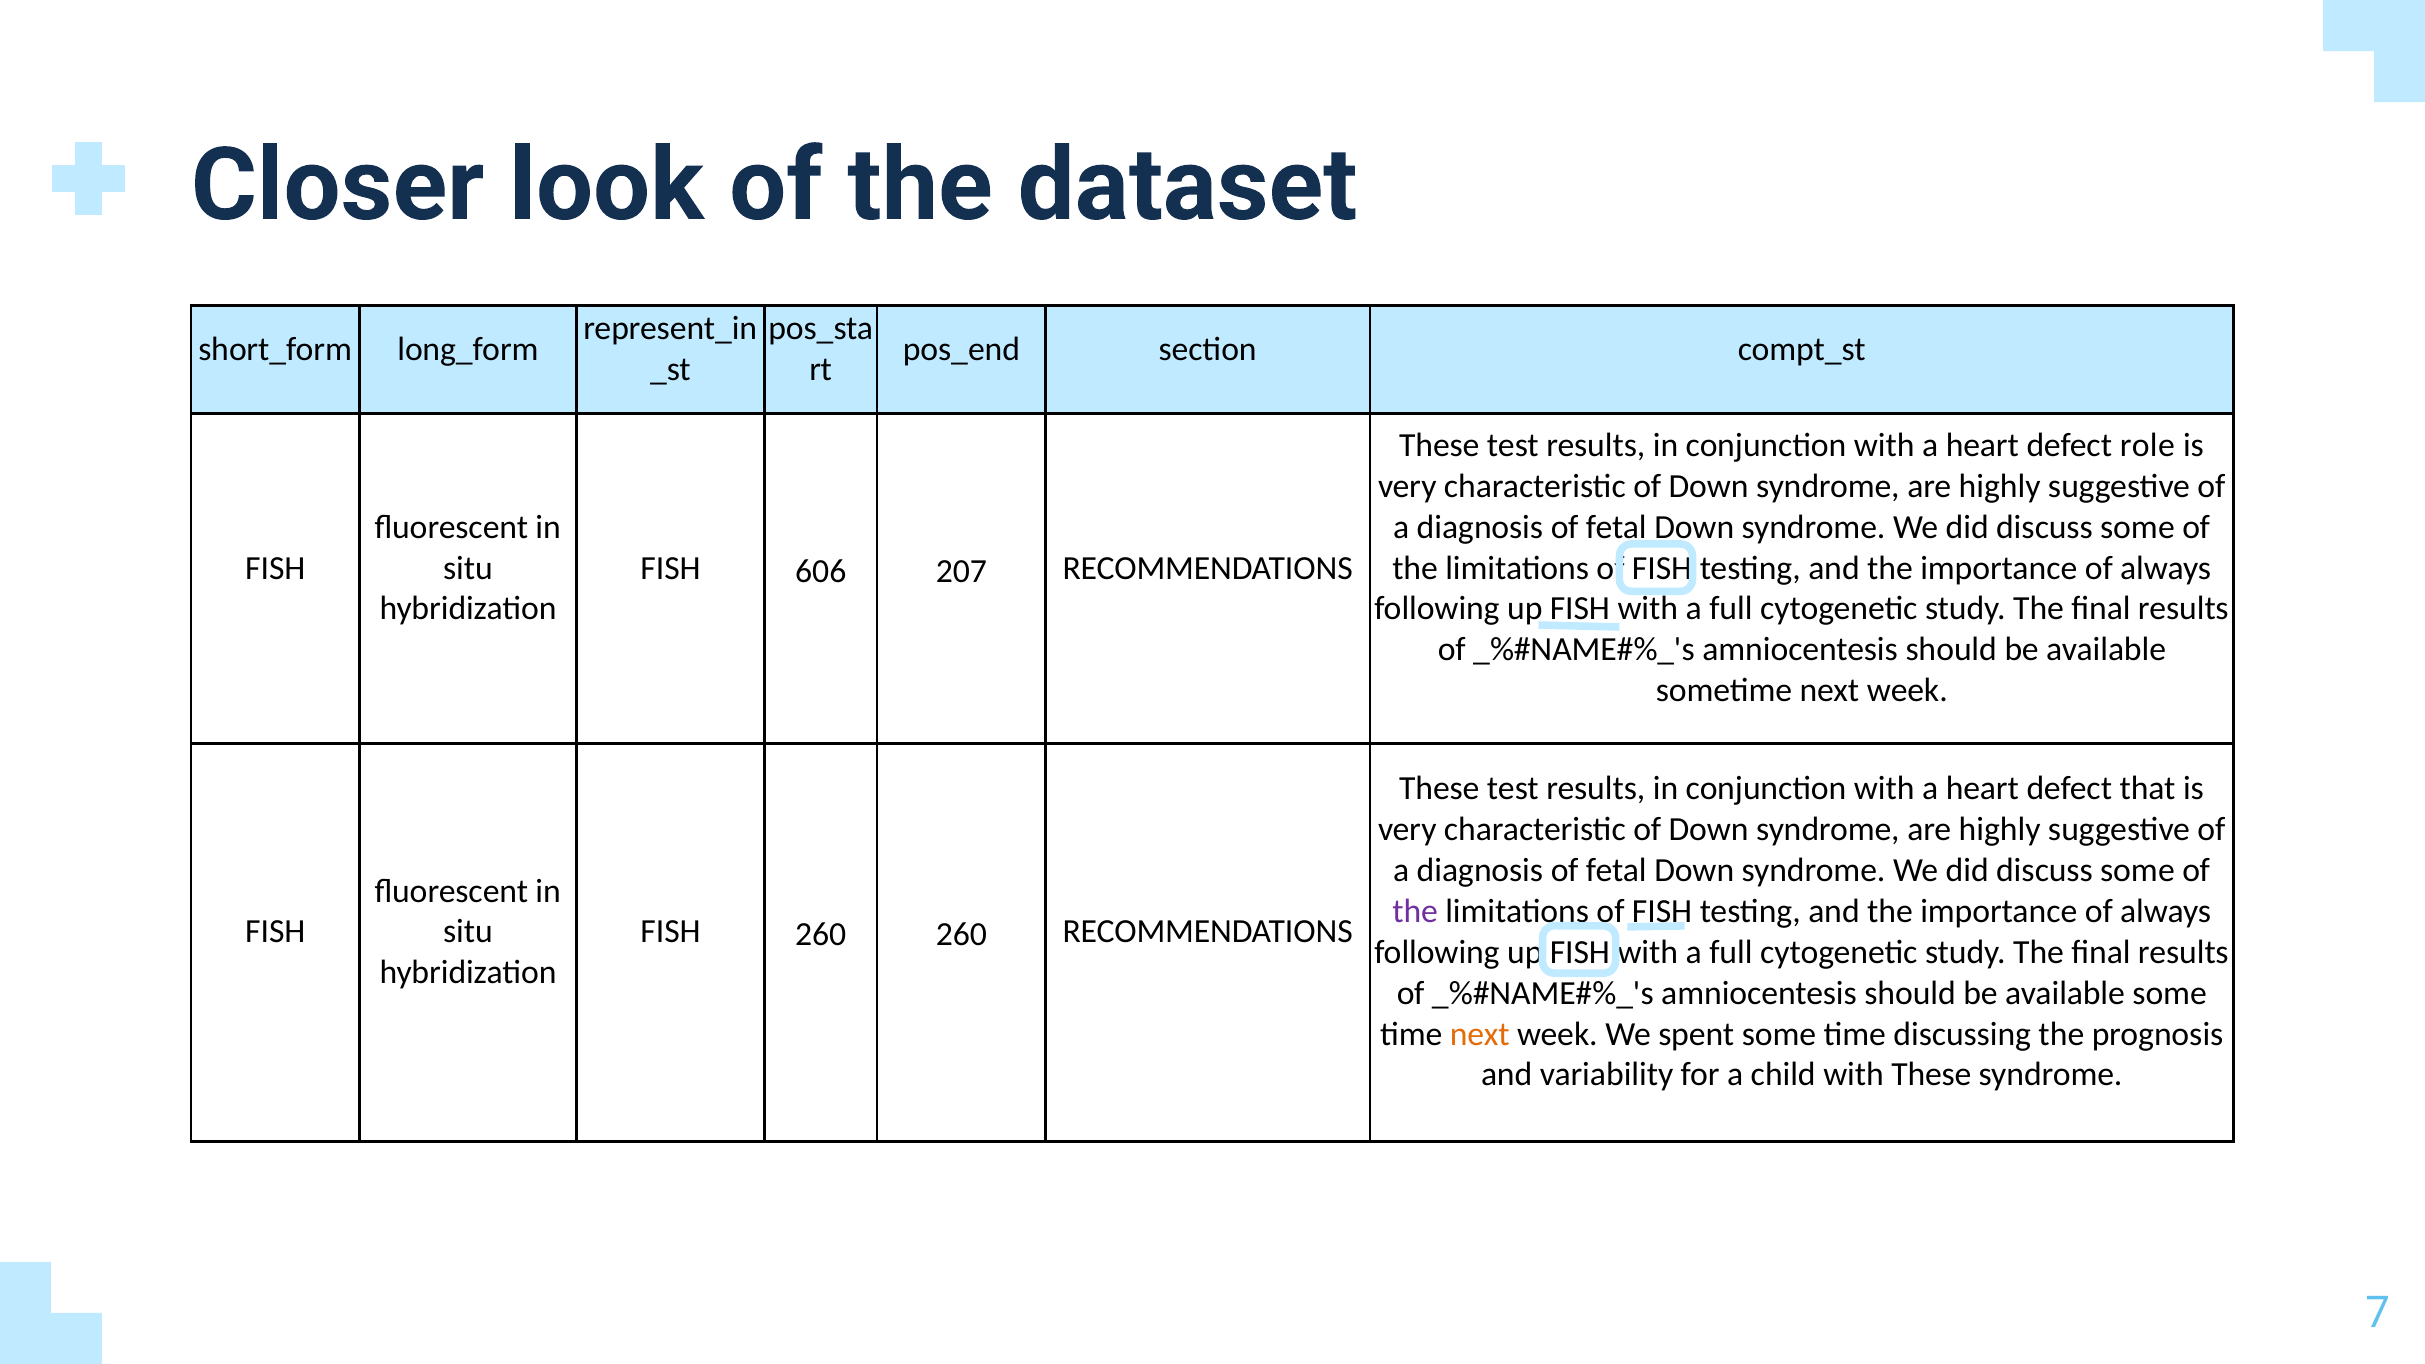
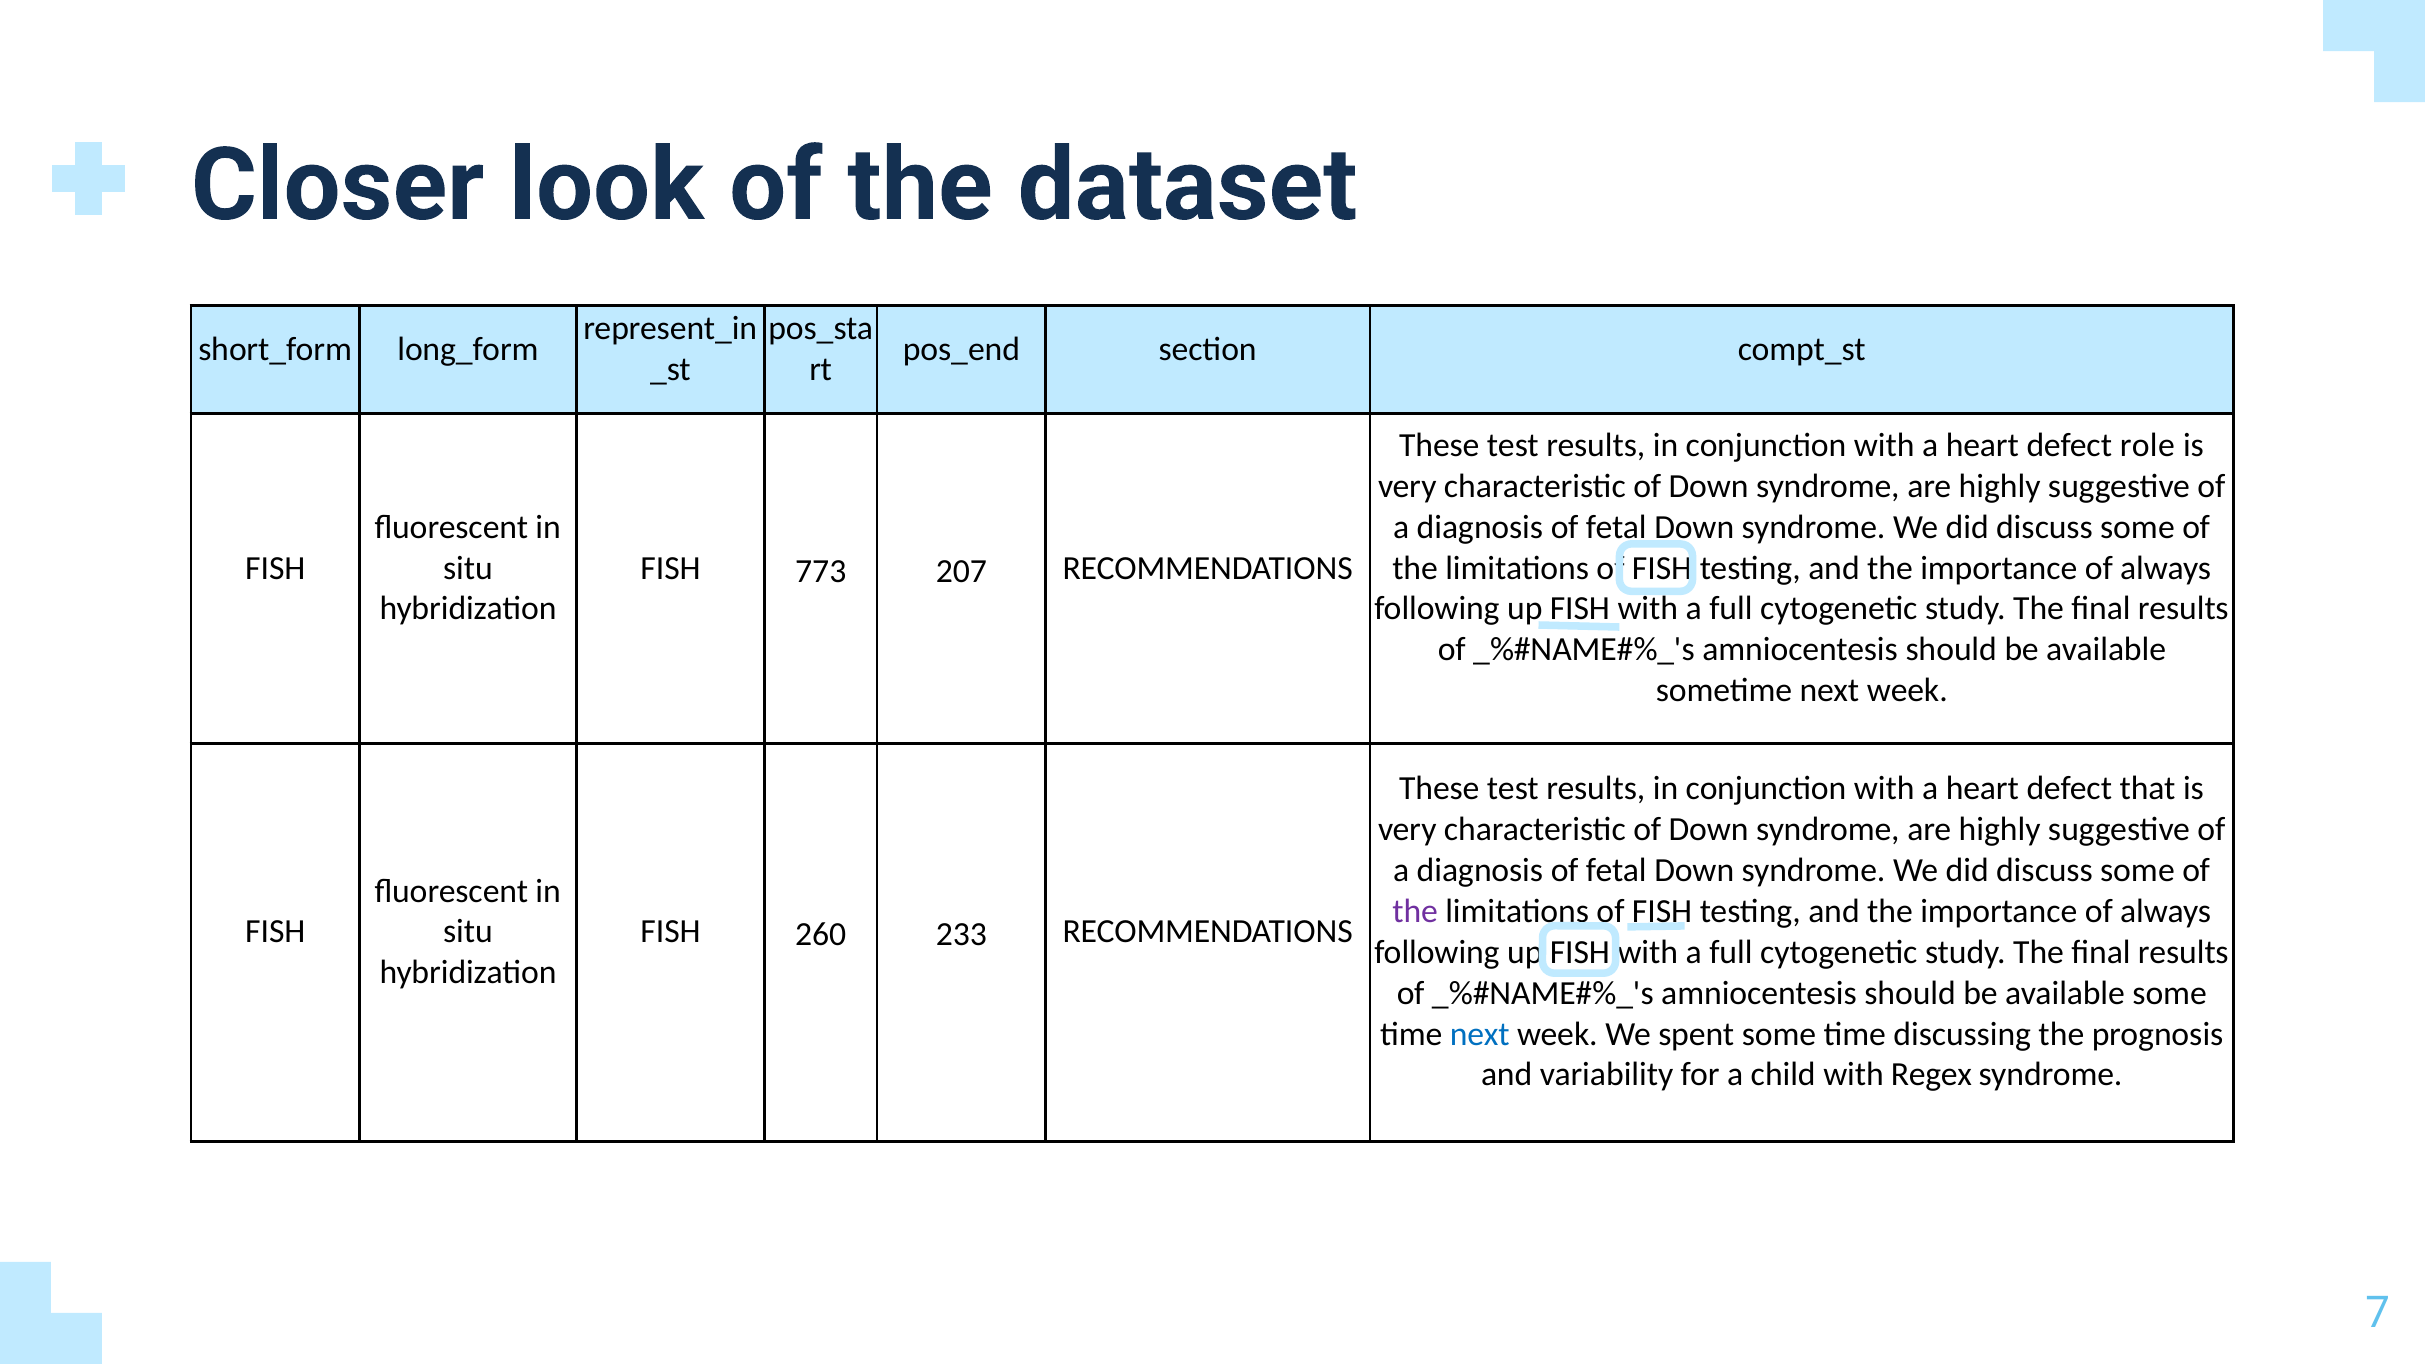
606: 606 -> 773
260 260: 260 -> 233
next at (1480, 1034) colour: orange -> blue
with These: These -> Regex
